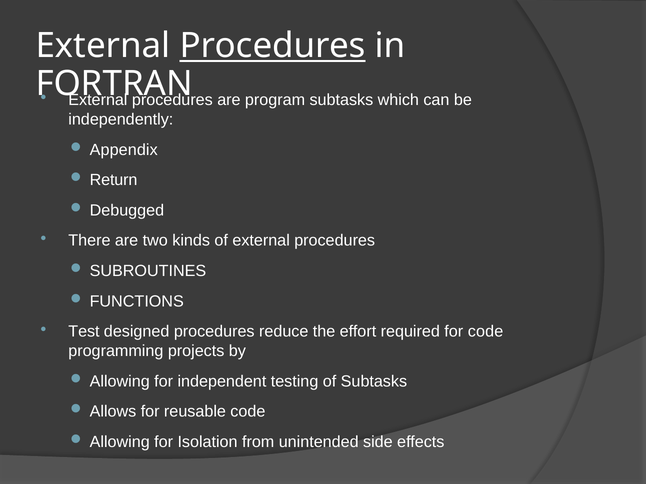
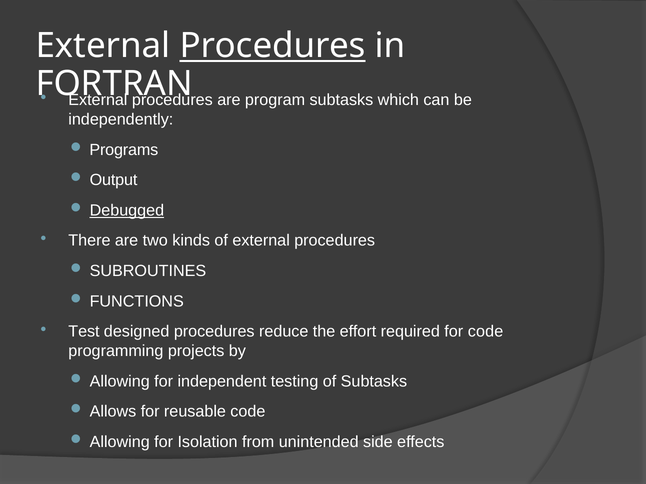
Appendix: Appendix -> Programs
Return: Return -> Output
Debugged underline: none -> present
